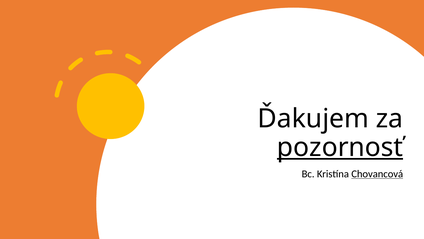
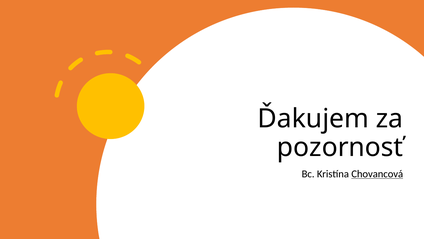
pozornosť underline: present -> none
